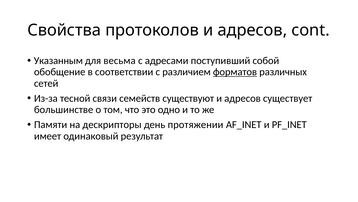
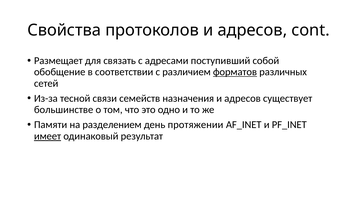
Указанным: Указанным -> Размещает
весьма: весьма -> связать
существуют: существуют -> назначения
дескрипторы: дескрипторы -> разделением
имеет underline: none -> present
